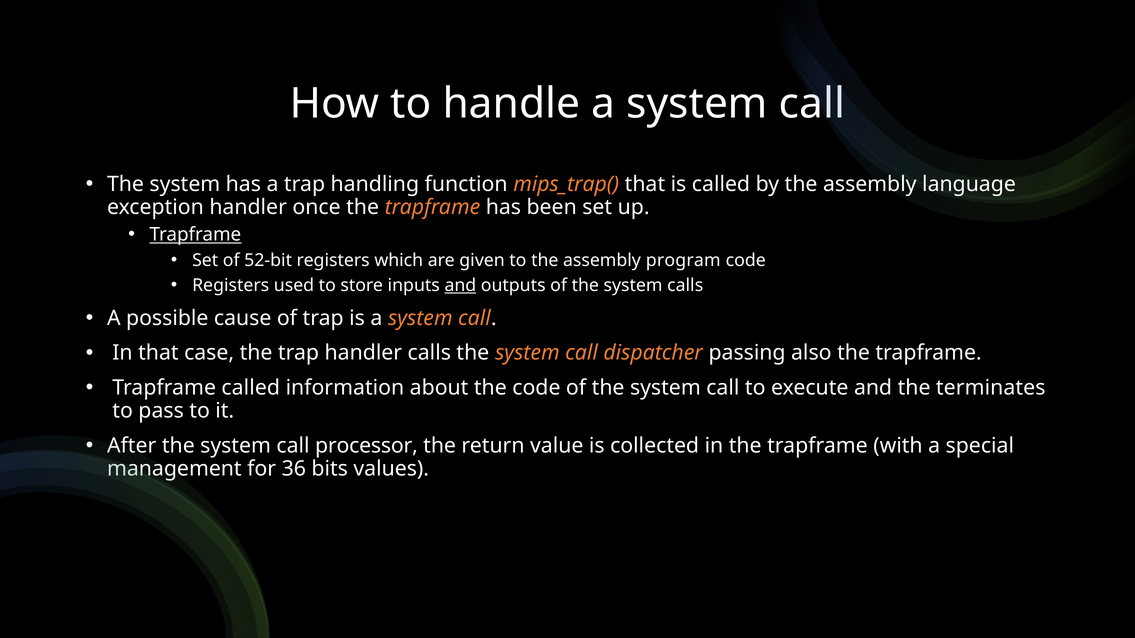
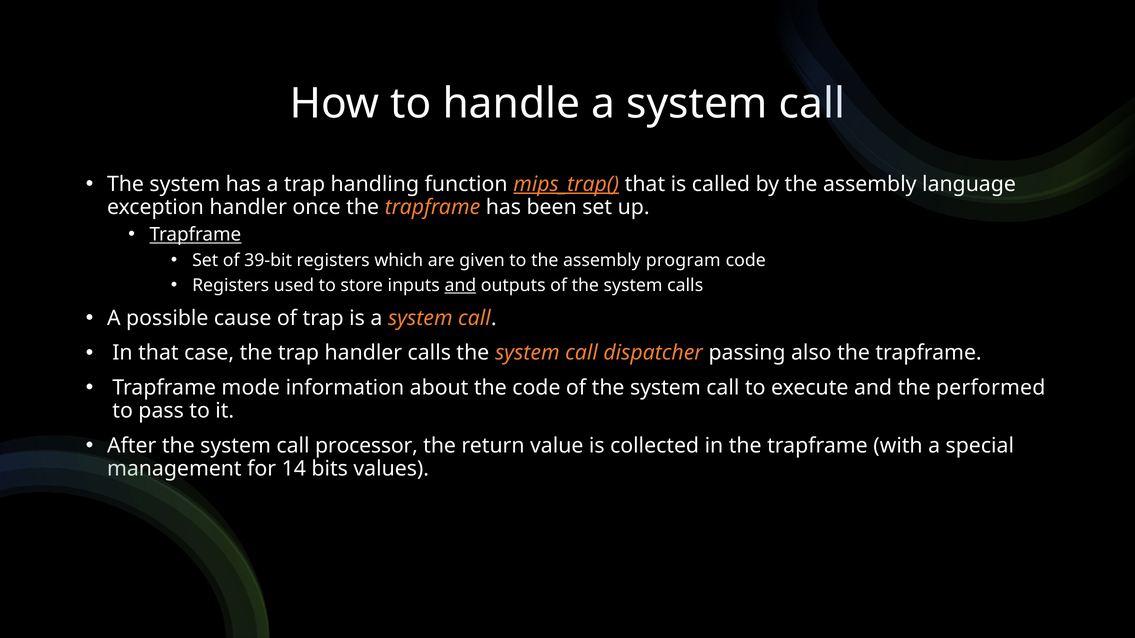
mips_trap( underline: none -> present
52-bit: 52-bit -> 39-bit
Trapframe called: called -> mode
terminates: terminates -> performed
36: 36 -> 14
